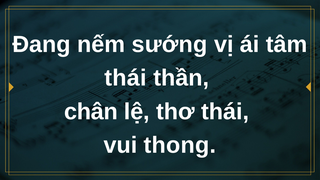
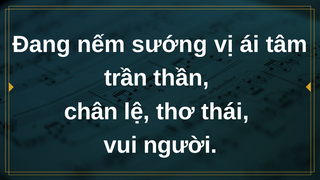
thái at (126, 78): thái -> trần
thong: thong -> người
